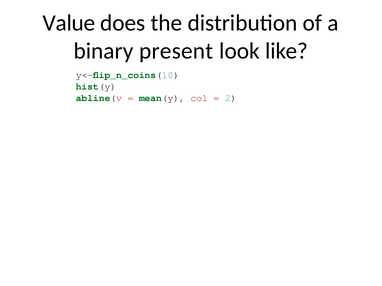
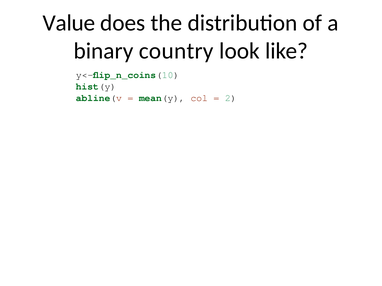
present: present -> country
